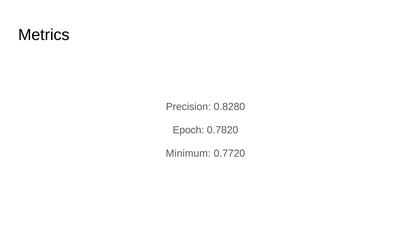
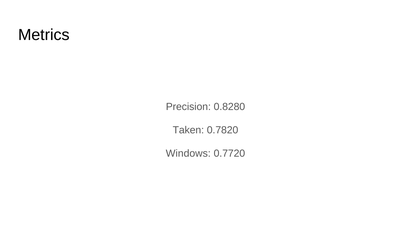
Epoch: Epoch -> Taken
Minimum: Minimum -> Windows
